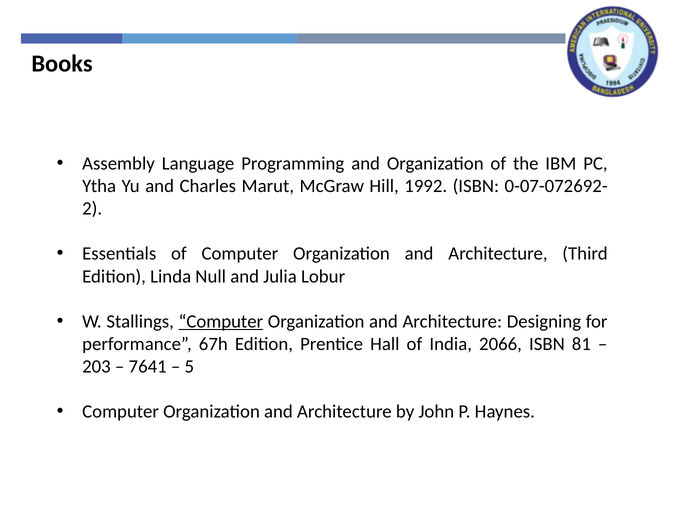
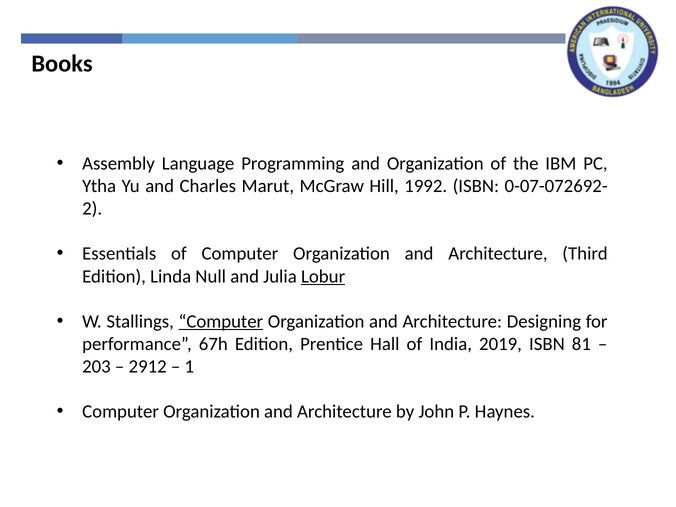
Lobur underline: none -> present
2066: 2066 -> 2019
7641: 7641 -> 2912
5: 5 -> 1
